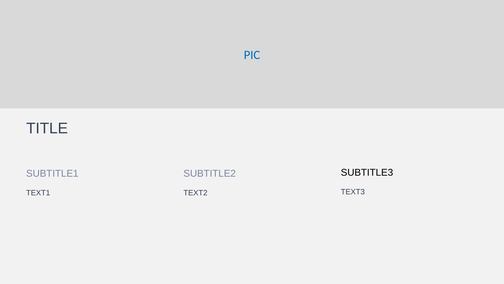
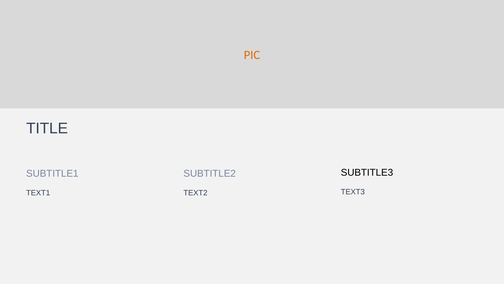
PIC colour: blue -> orange
